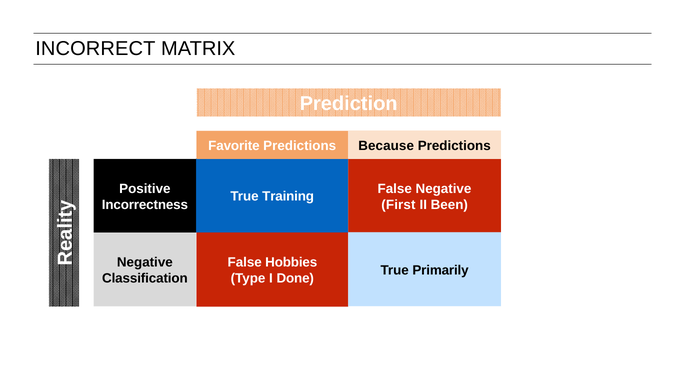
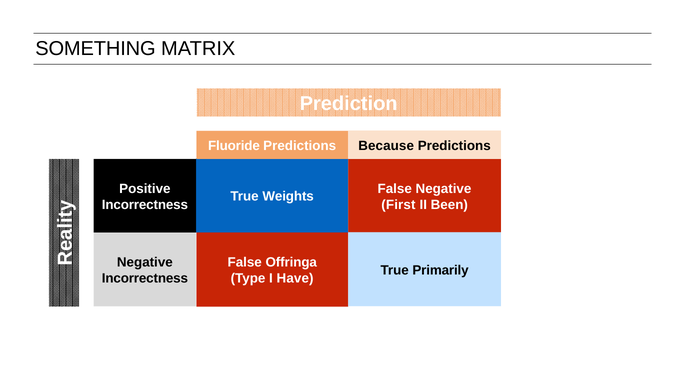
INCORRECT: INCORRECT -> SOMETHING
Favorite: Favorite -> Fluoride
Training: Training -> Weights
Hobbies: Hobbies -> Offringa
Classification at (145, 278): Classification -> Incorrectness
Done: Done -> Have
